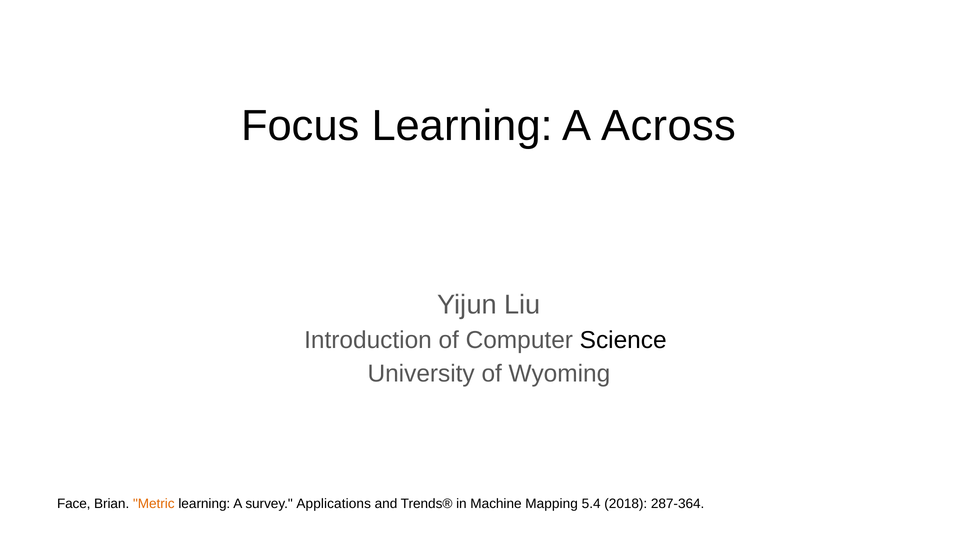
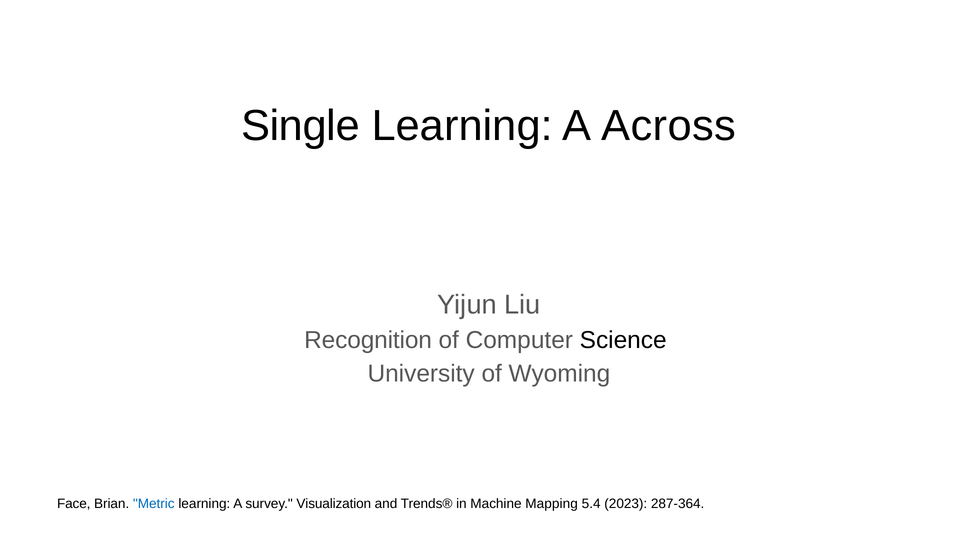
Focus: Focus -> Single
Introduction: Introduction -> Recognition
Metric colour: orange -> blue
Applications: Applications -> Visualization
2018: 2018 -> 2023
